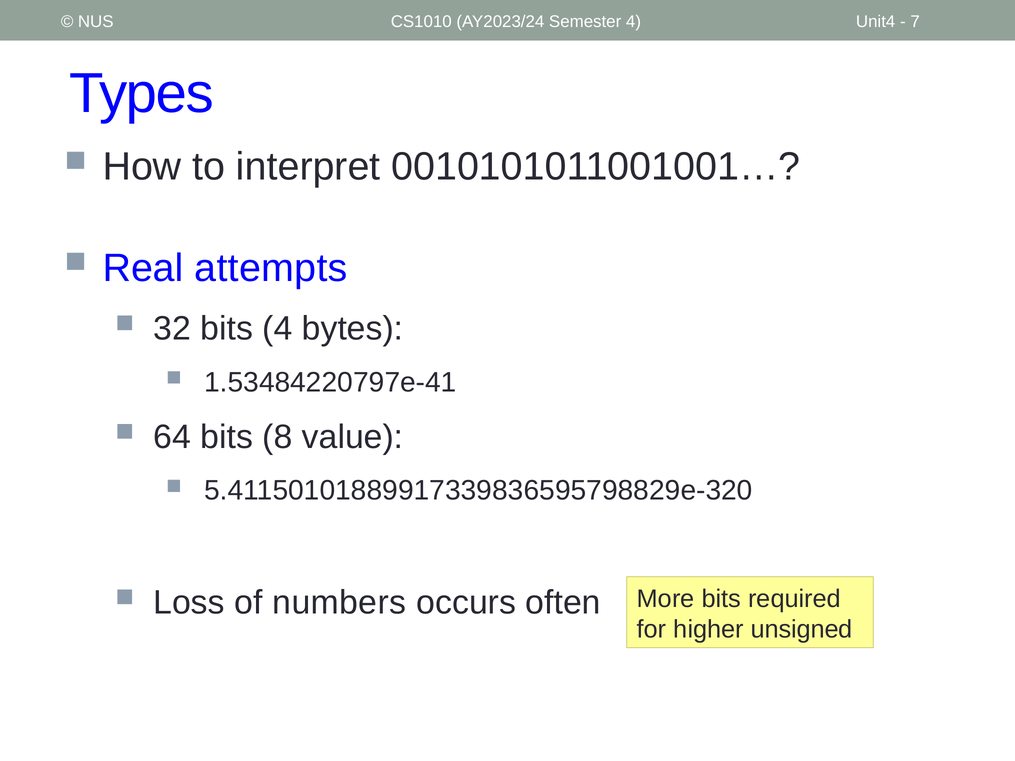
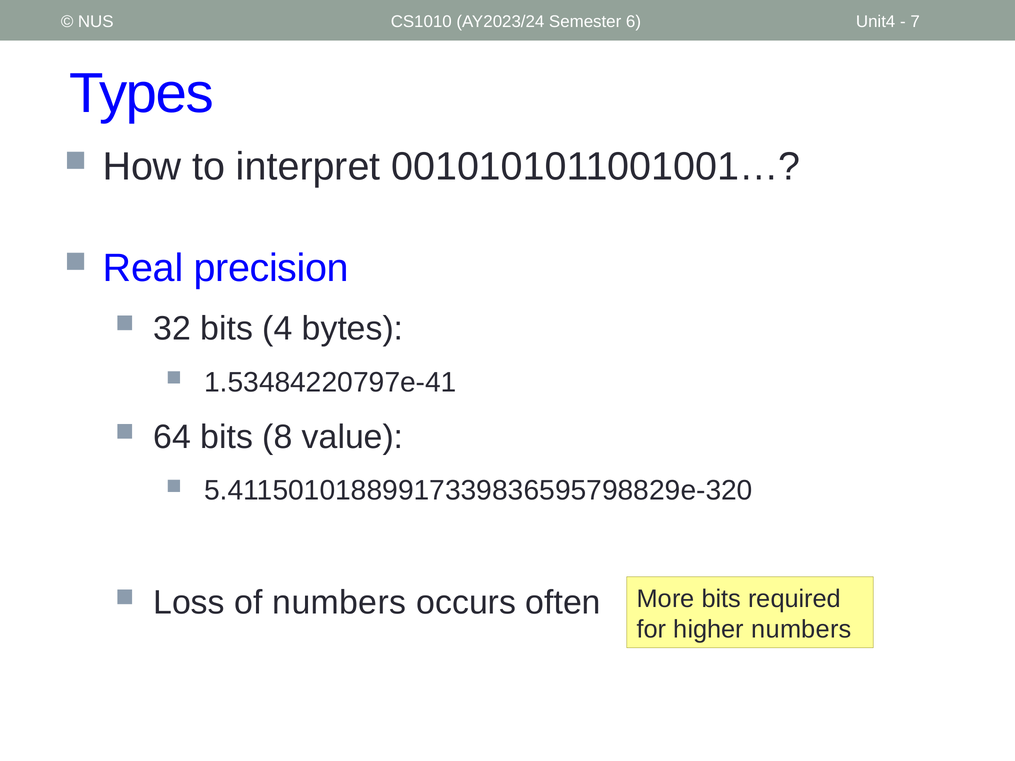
Semester 4: 4 -> 6
attempts: attempts -> precision
higher unsigned: unsigned -> numbers
